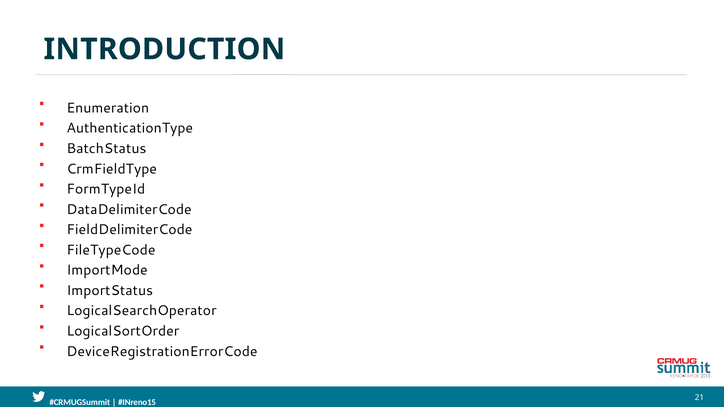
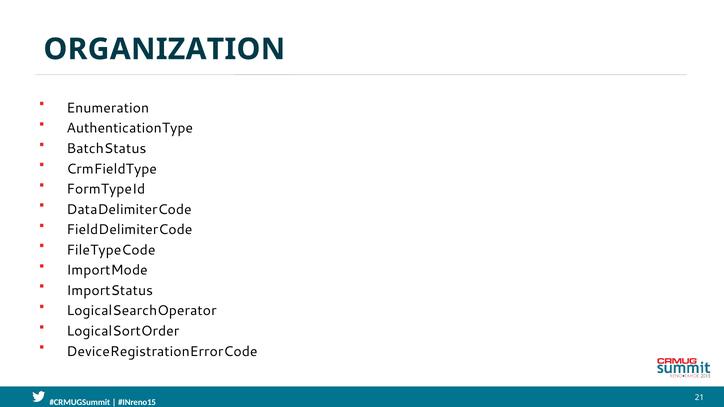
INTRODUCTION: INTRODUCTION -> ORGANIZATION
